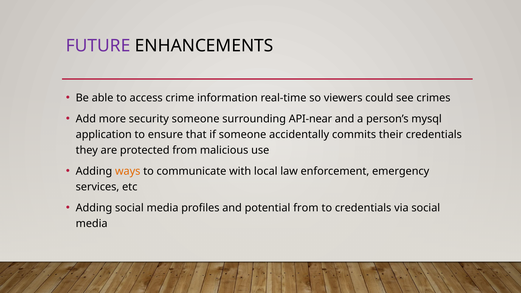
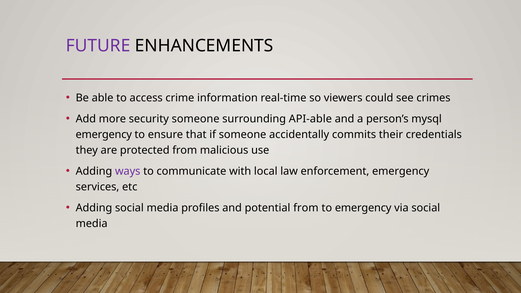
API-near: API-near -> API-able
application at (104, 135): application -> emergency
ways colour: orange -> purple
to credentials: credentials -> emergency
